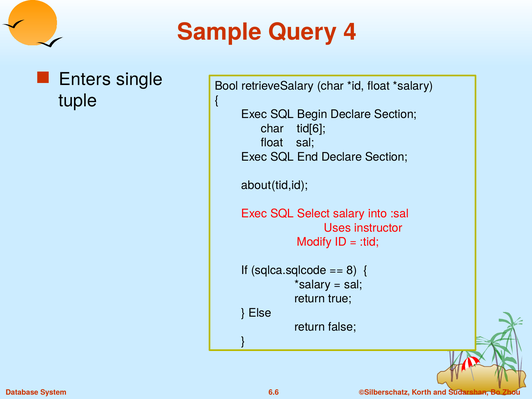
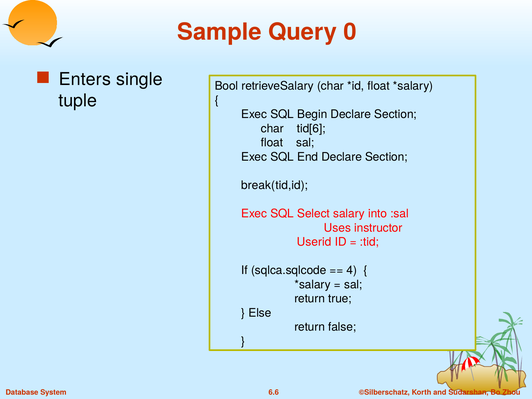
4: 4 -> 0
about(tid,id: about(tid,id -> break(tid,id
Modify: Modify -> Userid
8: 8 -> 4
